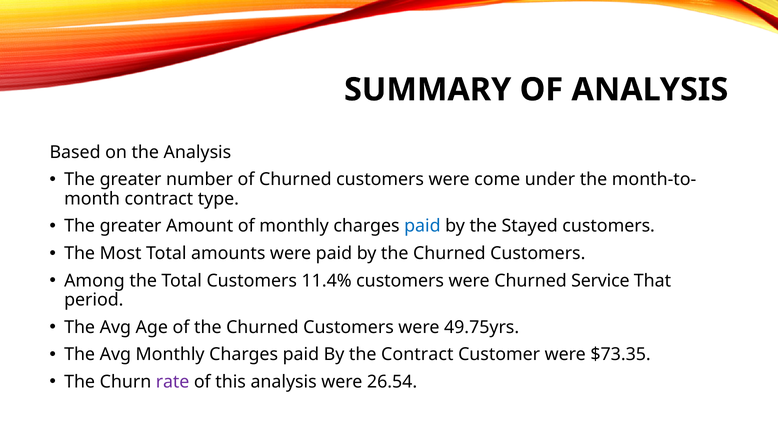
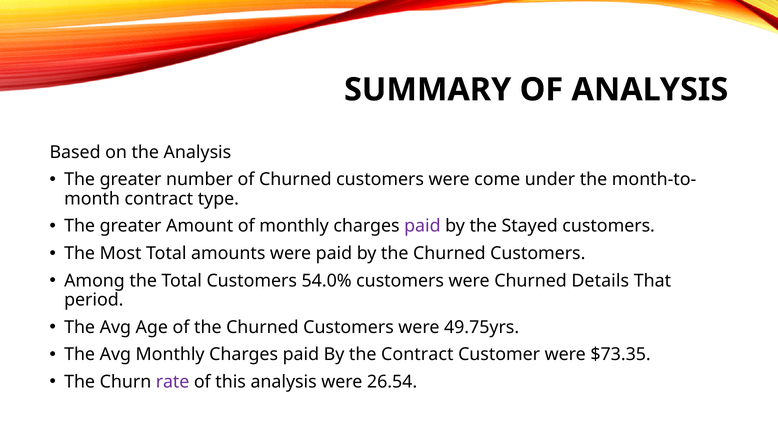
paid at (422, 226) colour: blue -> purple
11.4%: 11.4% -> 54.0%
Service: Service -> Details
